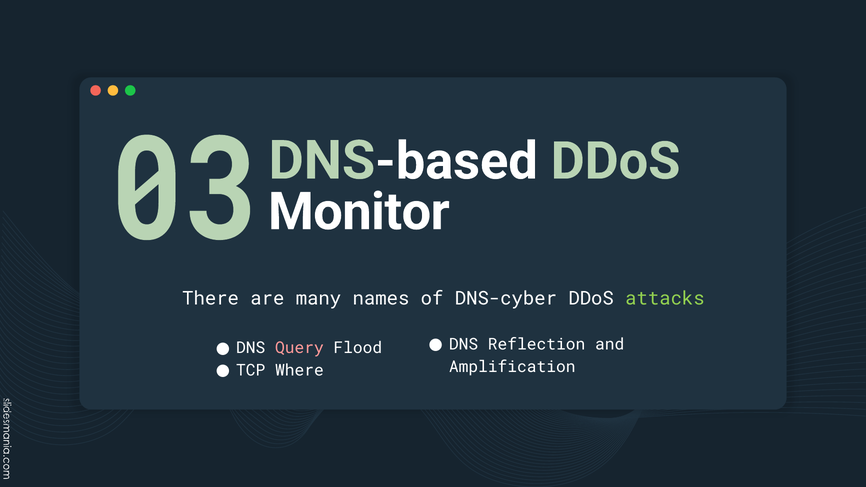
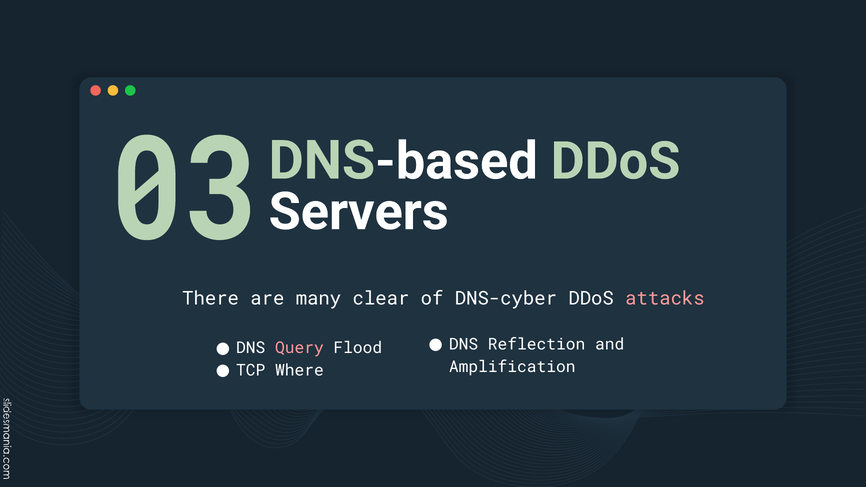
Monitor: Monitor -> Servers
names: names -> clear
attacks colour: light green -> pink
